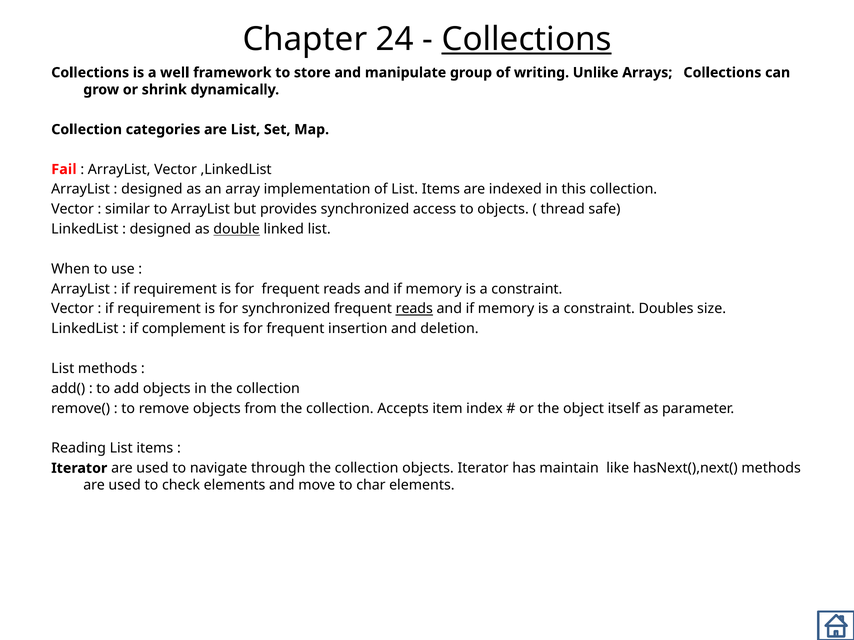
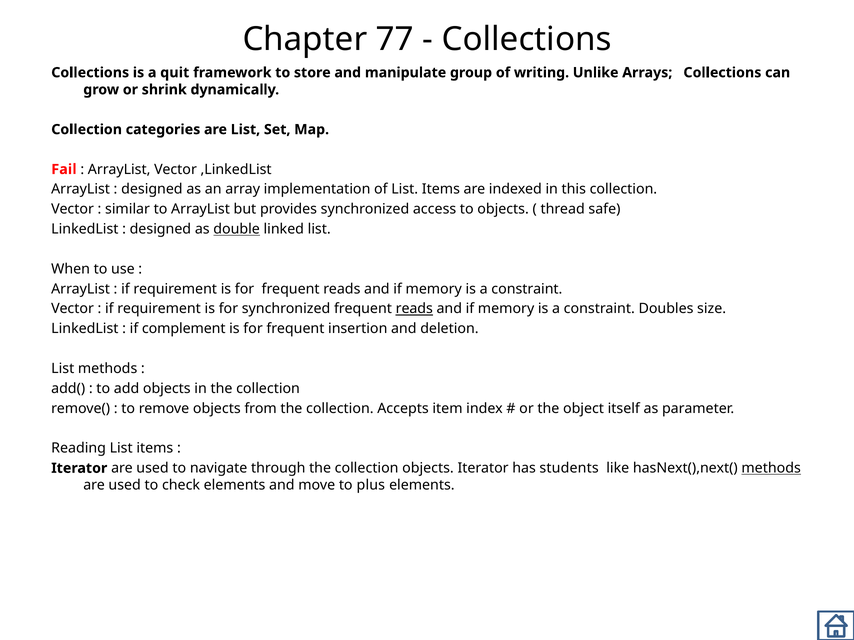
24: 24 -> 77
Collections at (527, 39) underline: present -> none
well: well -> quit
maintain: maintain -> students
methods at (771, 469) underline: none -> present
char: char -> plus
